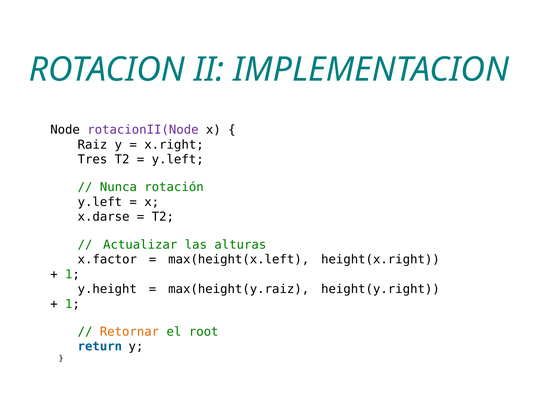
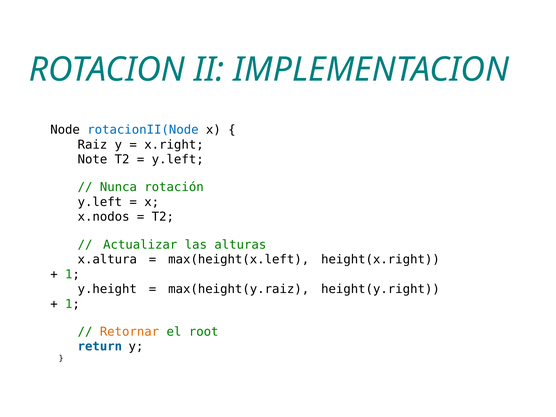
rotacionII(Node colour: purple -> blue
Tres: Tres -> Note
x.darse: x.darse -> x.nodos
x.factor: x.factor -> x.altura
